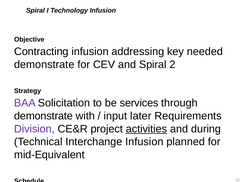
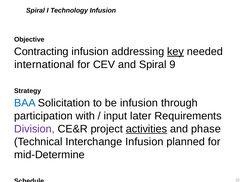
key underline: none -> present
demonstrate at (44, 64): demonstrate -> international
2: 2 -> 9
BAA at (25, 103) colour: purple -> blue
be services: services -> infusion
demonstrate at (43, 116): demonstrate -> participation
during: during -> phase
mid-Equivalent: mid-Equivalent -> mid-Determine
